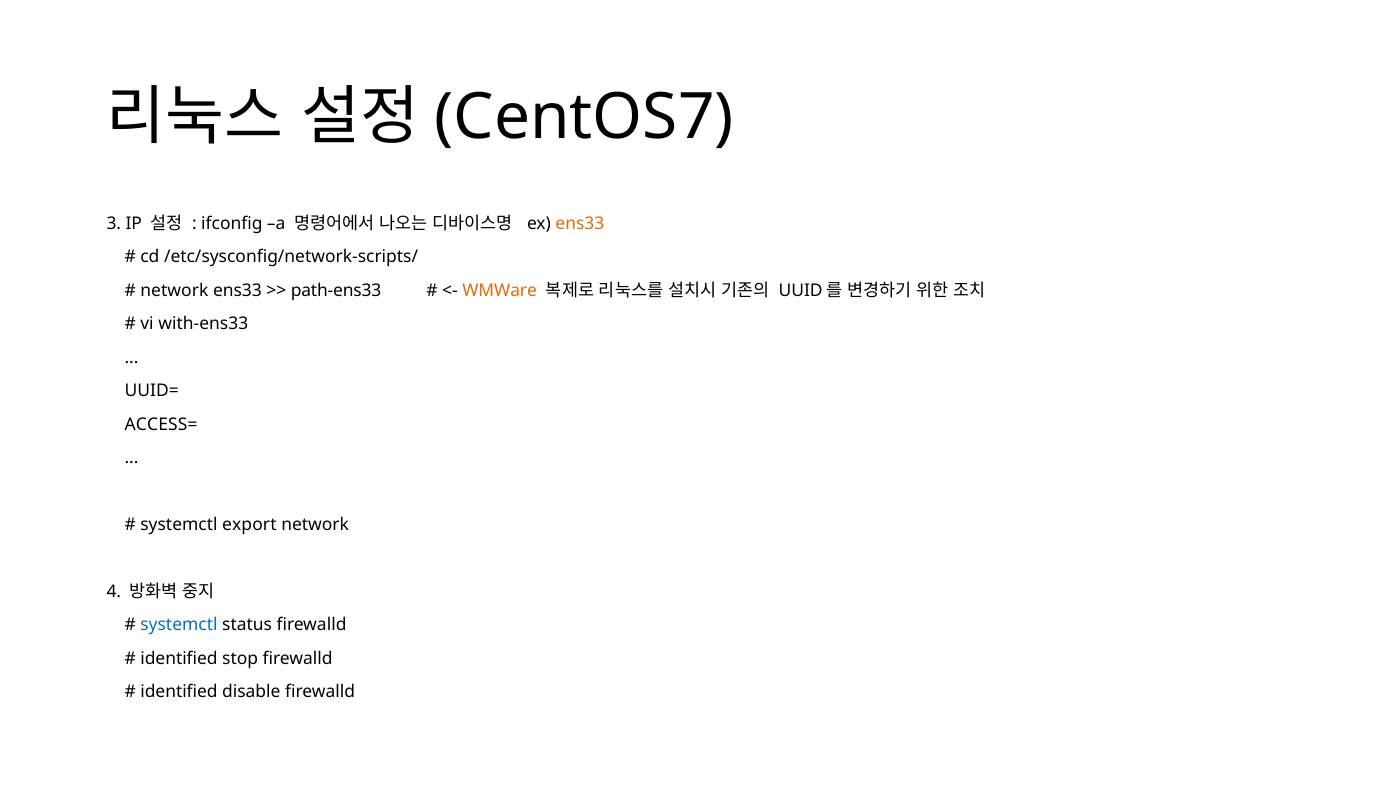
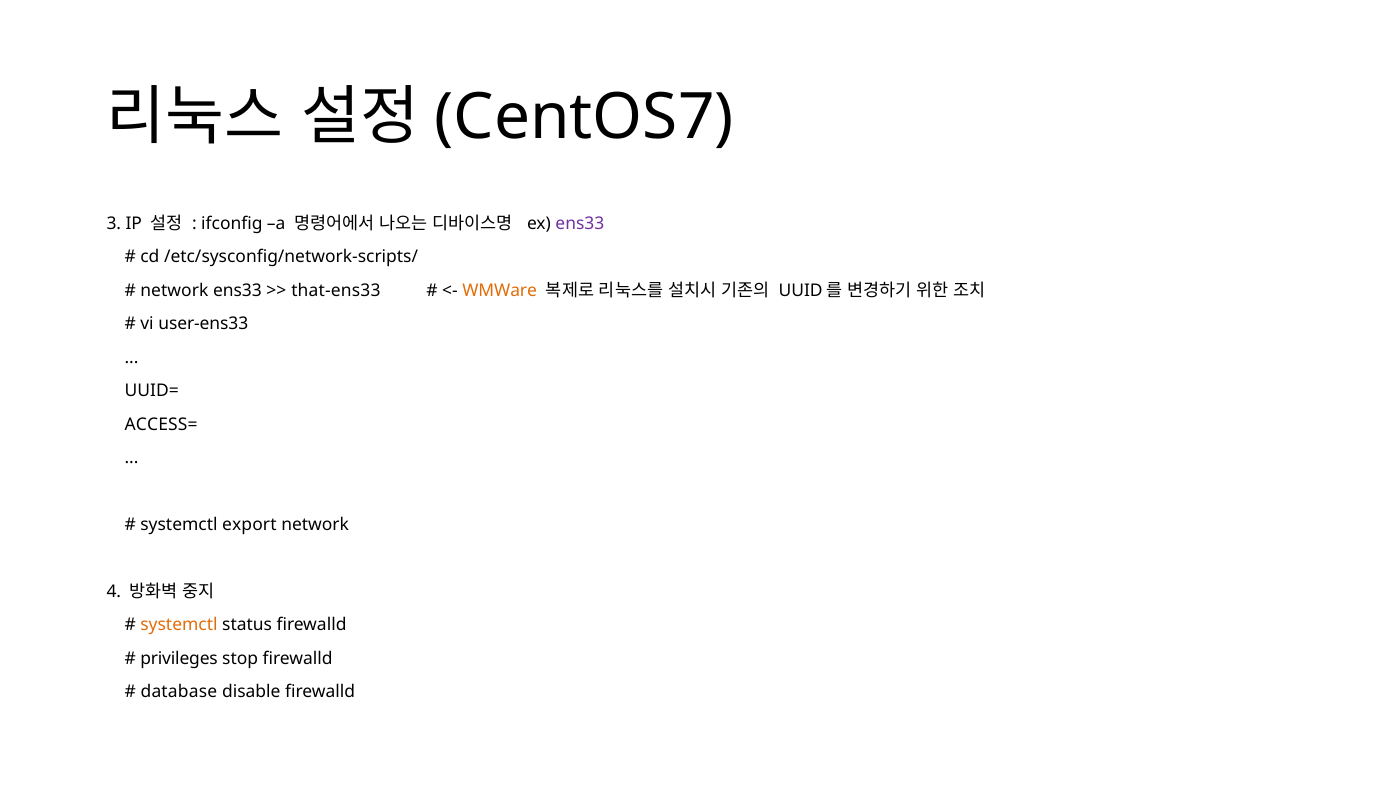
ens33 at (580, 224) colour: orange -> purple
path-ens33: path-ens33 -> that-ens33
with-ens33: with-ens33 -> user-ens33
systemctl at (179, 625) colour: blue -> orange
identified at (179, 658): identified -> privileges
identified at (179, 692): identified -> database
